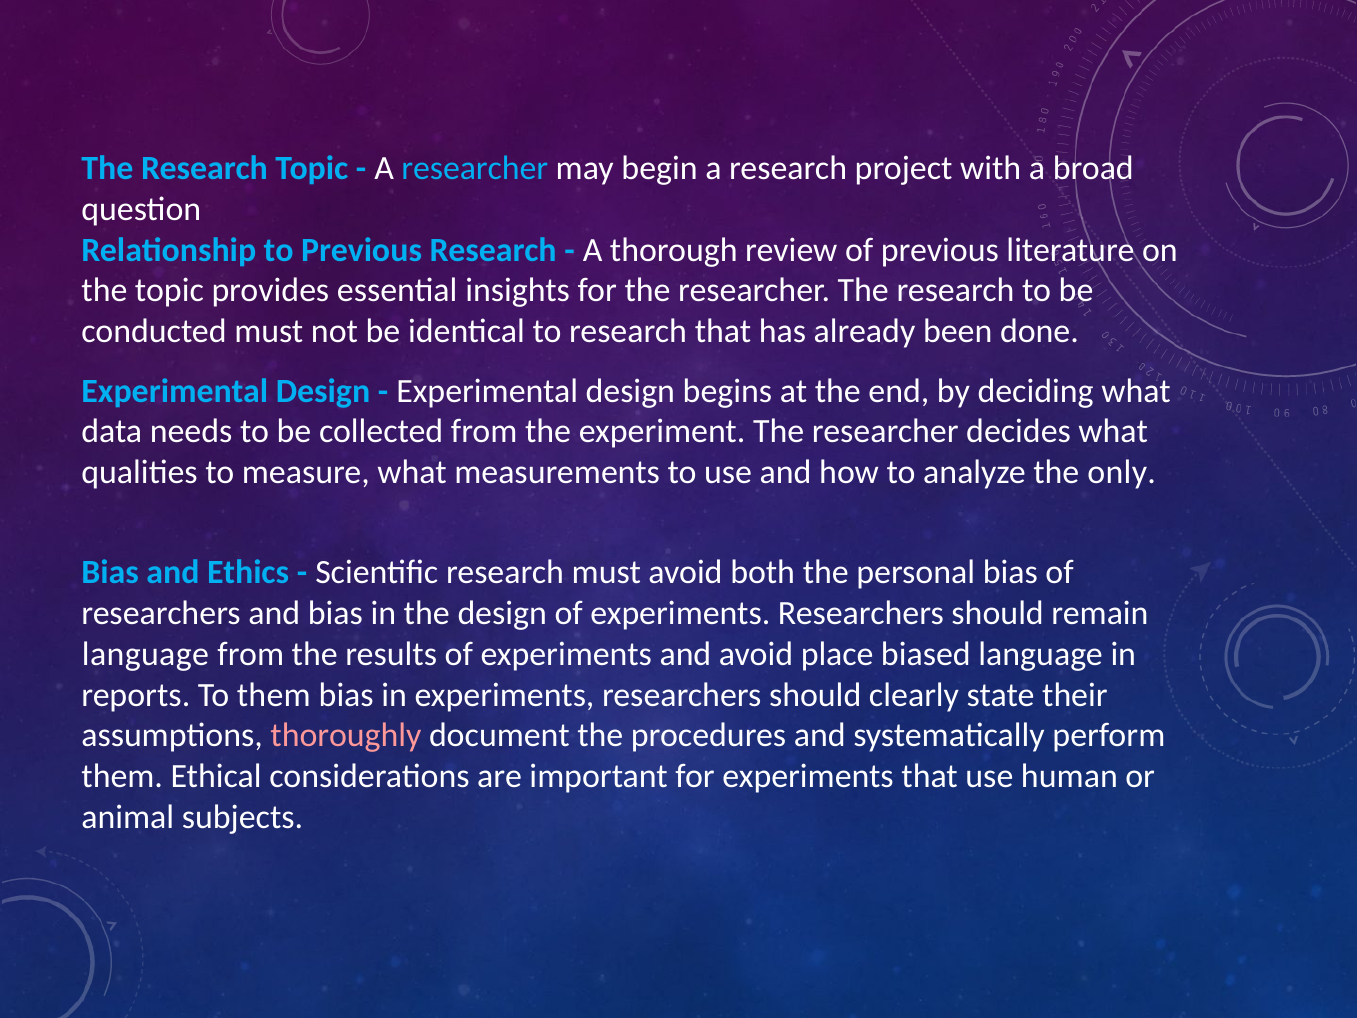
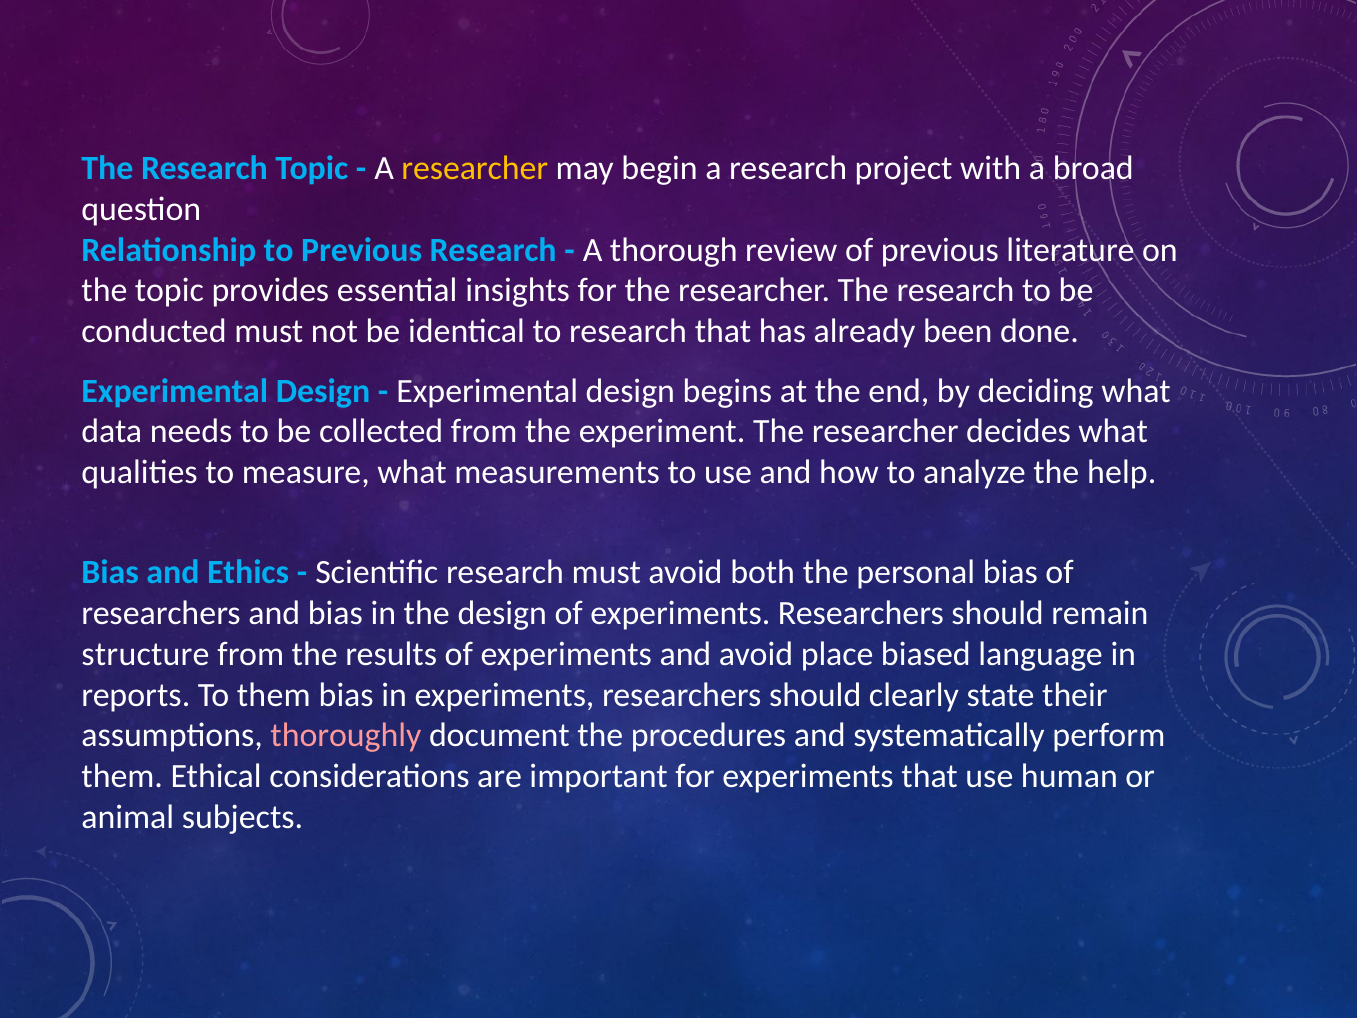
researcher at (475, 169) colour: light blue -> yellow
only: only -> help
language at (145, 654): language -> structure
